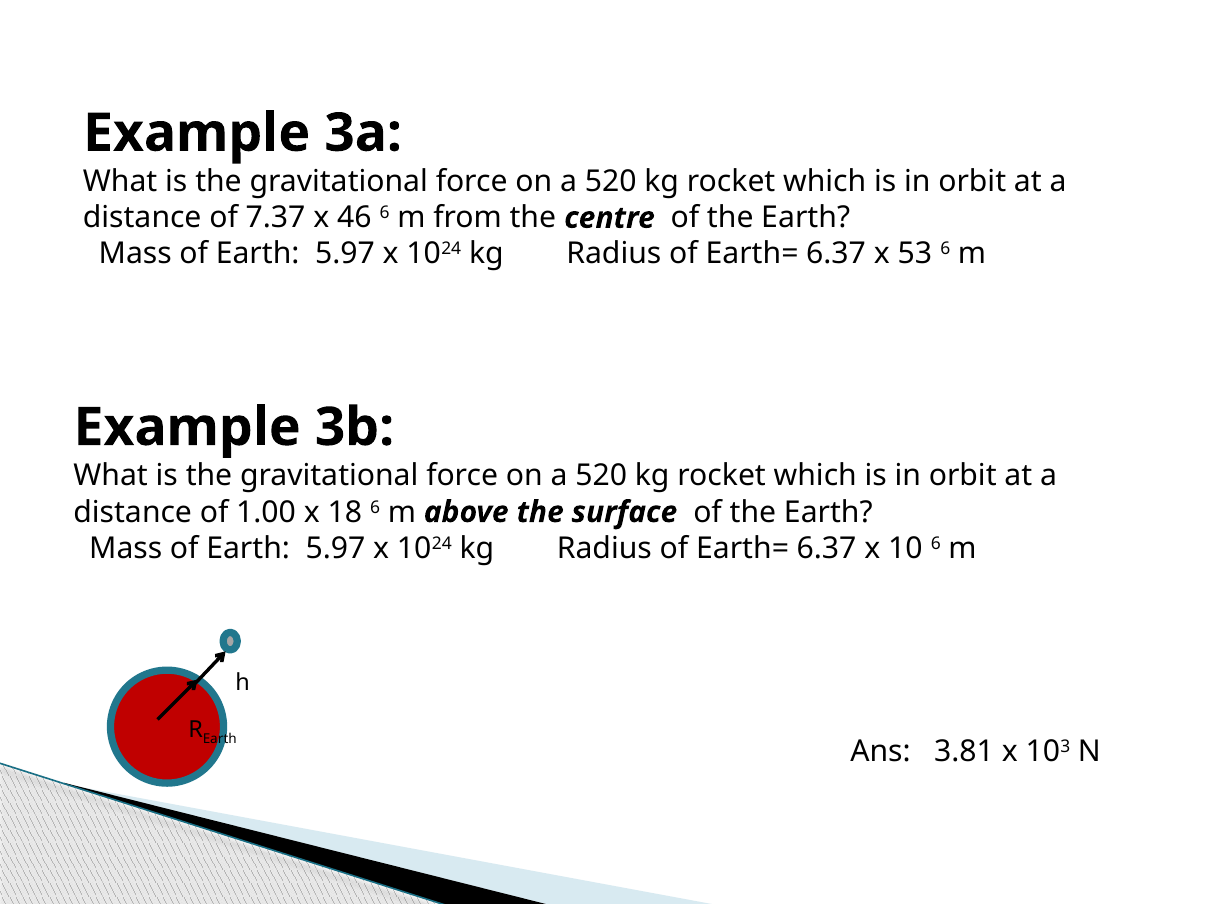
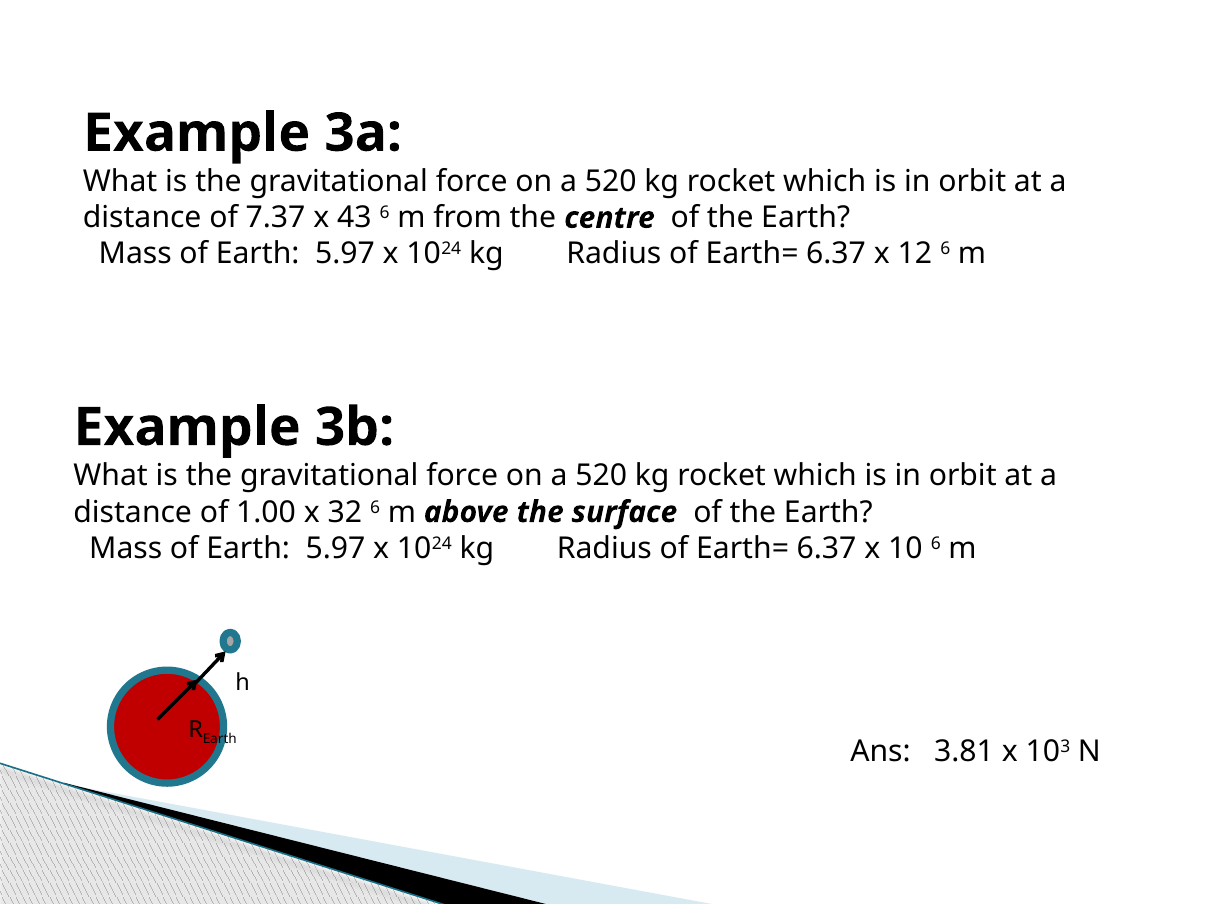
46: 46 -> 43
53: 53 -> 12
18: 18 -> 32
